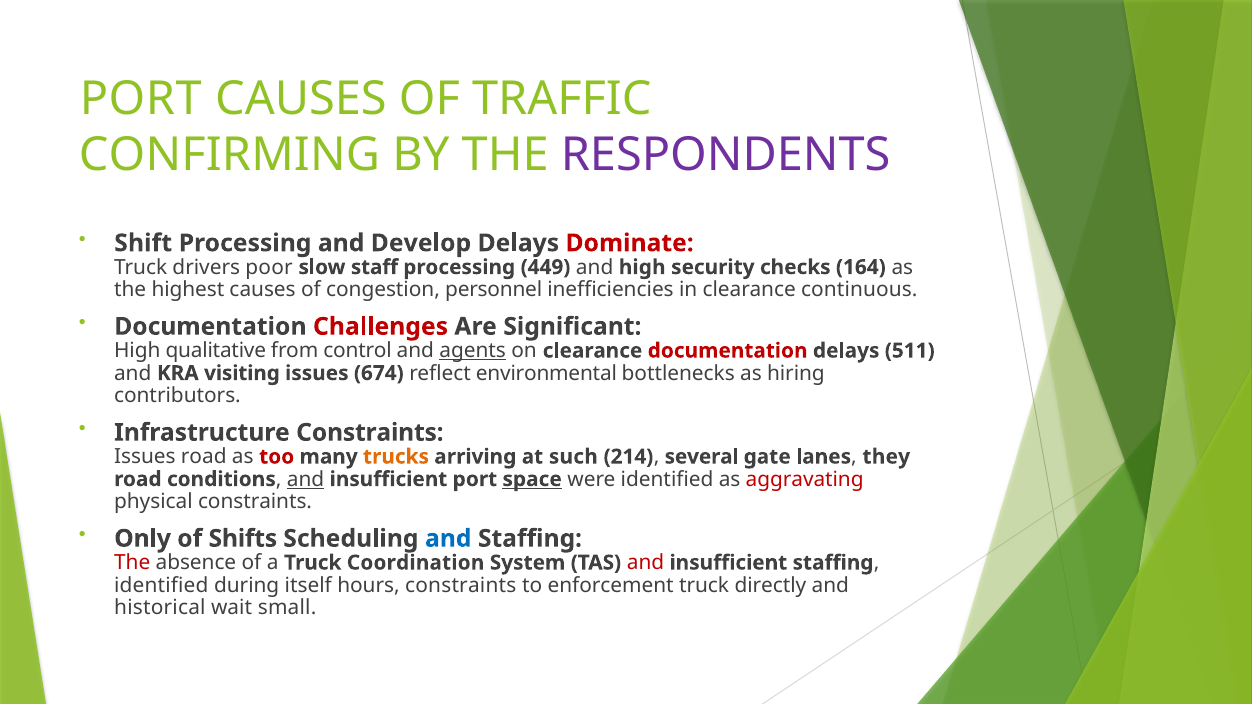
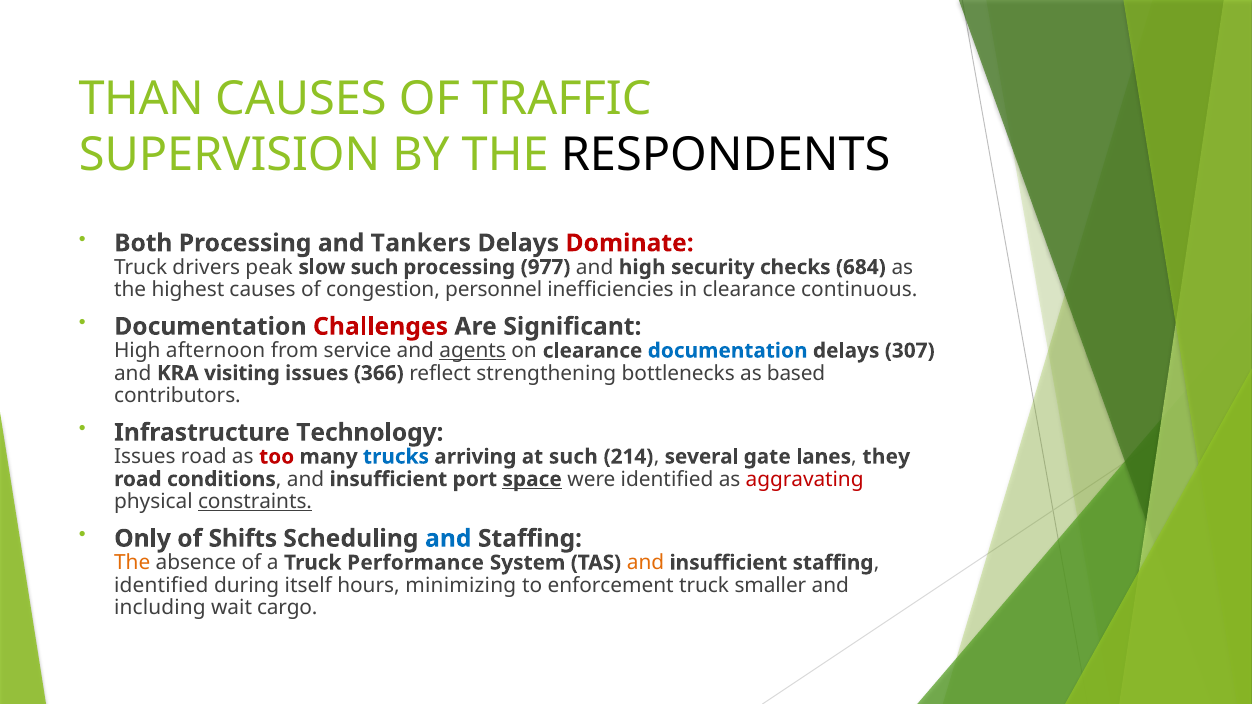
PORT at (141, 99): PORT -> THAN
CONFIRMING: CONFIRMING -> SUPERVISION
RESPONDENTS colour: purple -> black
Shift: Shift -> Both
Develop: Develop -> Tankers
poor: poor -> peak
slow staff: staff -> such
449: 449 -> 977
164: 164 -> 684
qualitative: qualitative -> afternoon
control: control -> service
documentation at (728, 351) colour: red -> blue
511: 511 -> 307
674: 674 -> 366
environmental: environmental -> strengthening
hiring: hiring -> based
Infrastructure Constraints: Constraints -> Technology
trucks colour: orange -> blue
and at (306, 479) underline: present -> none
constraints at (255, 502) underline: none -> present
The at (132, 563) colour: red -> orange
Coordination: Coordination -> Performance
and at (646, 563) colour: red -> orange
hours constraints: constraints -> minimizing
directly: directly -> smaller
historical: historical -> including
small: small -> cargo
